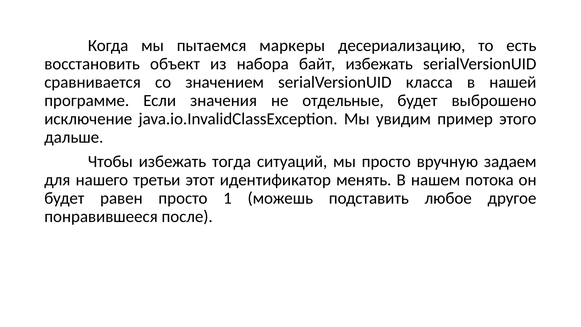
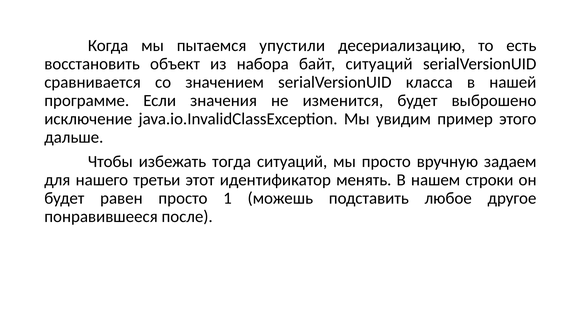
маркеры: маркеры -> упустили
байт избежать: избежать -> ситуаций
отдельные: отдельные -> изменится
потока: потока -> строки
